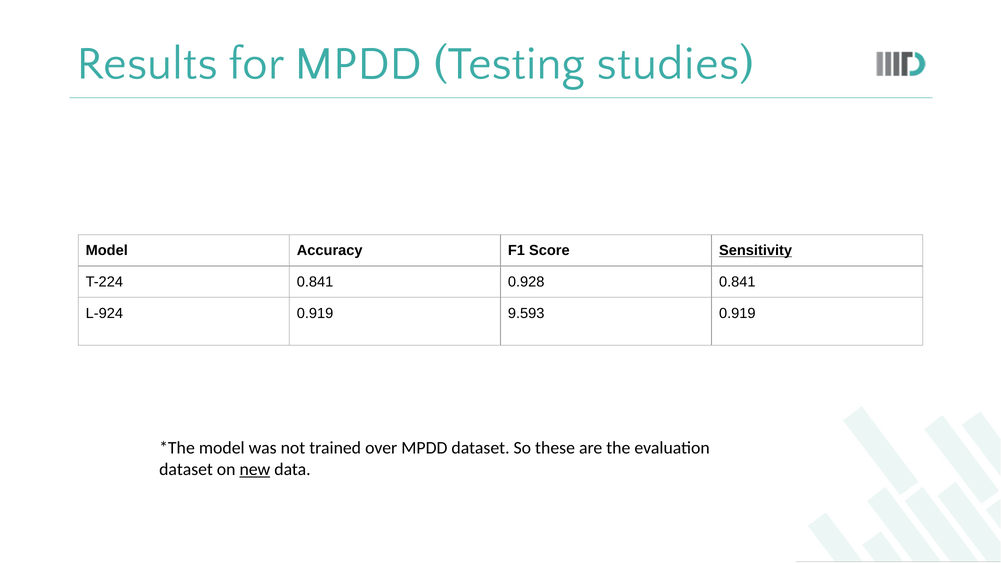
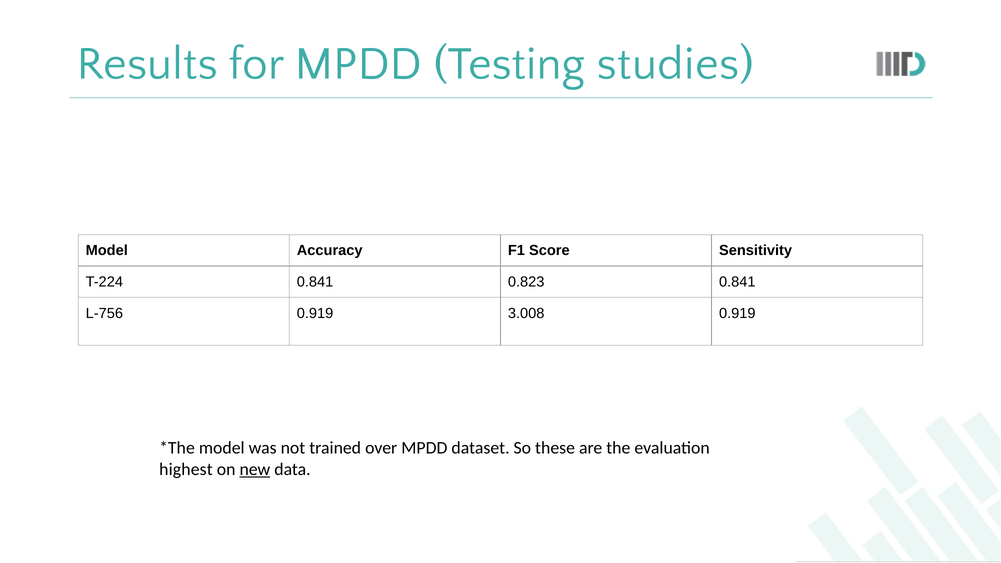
Sensitivity underline: present -> none
0.928: 0.928 -> 0.823
L-924: L-924 -> L-756
9.593: 9.593 -> 3.008
dataset at (186, 469): dataset -> highest
